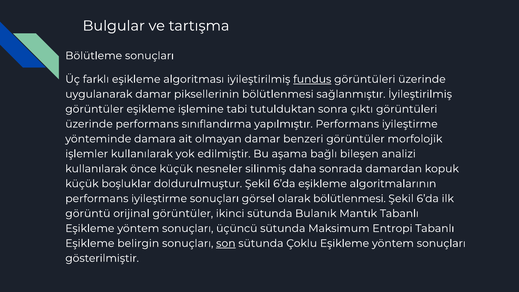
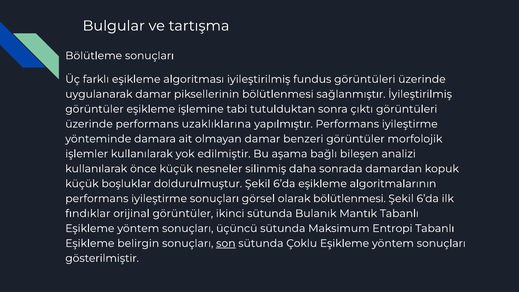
fundus underline: present -> none
sınıflandırma: sınıflandırma -> uzaklıklarına
görüntü: görüntü -> fındıklar
